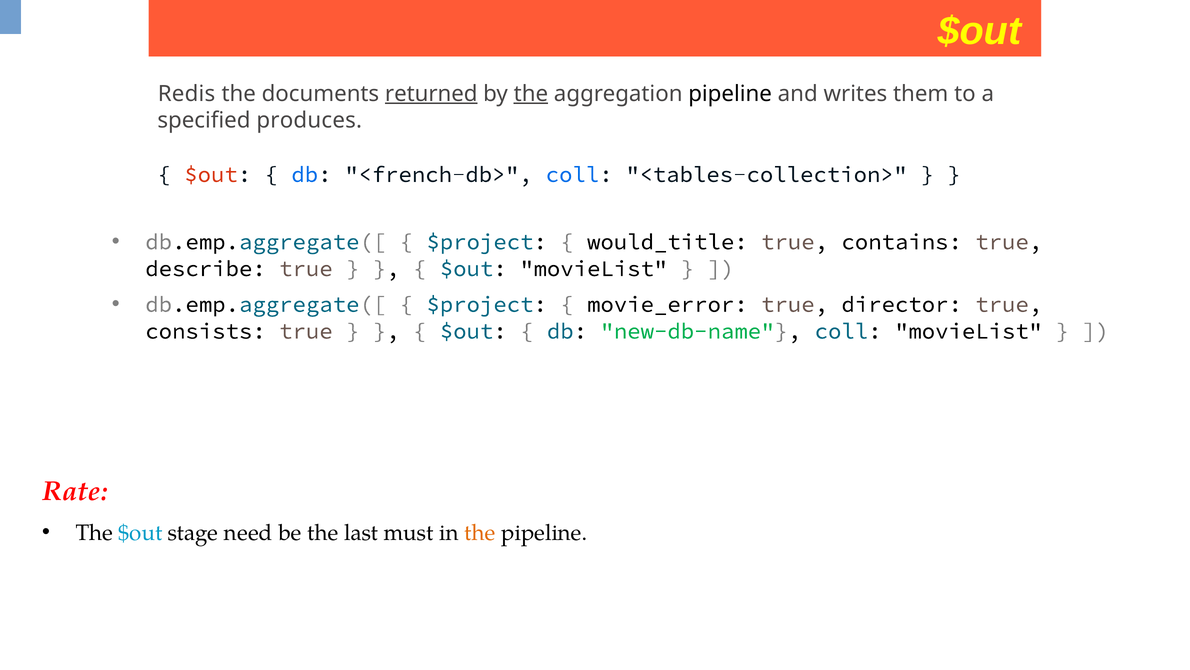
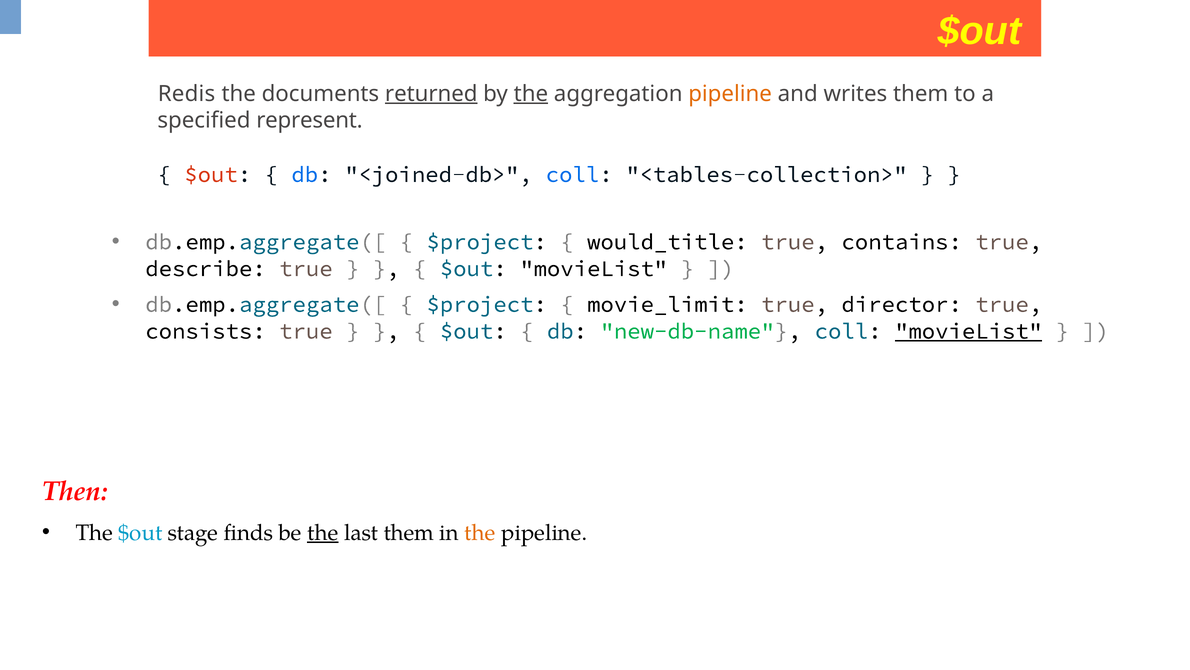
pipeline at (730, 94) colour: black -> orange
produces: produces -> represent
<french-db>: <french-db> -> <joined-db>
movie_error: movie_error -> movie_limit
movieList at (969, 331) underline: none -> present
Rate: Rate -> Then
need: need -> finds
the at (323, 532) underline: none -> present
last must: must -> them
